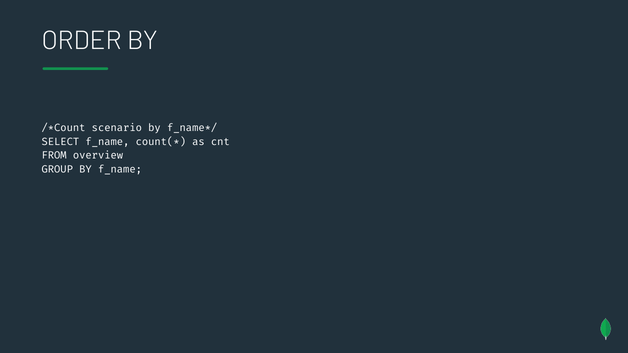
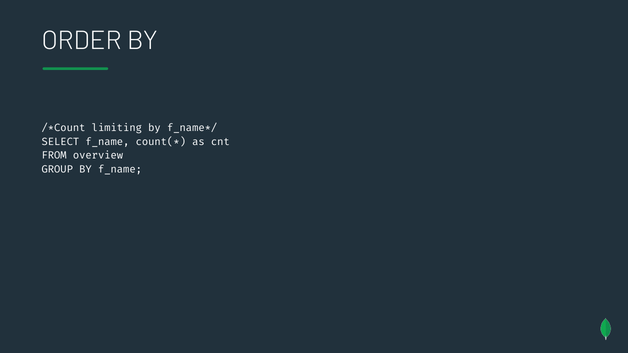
scenario: scenario -> limiting
